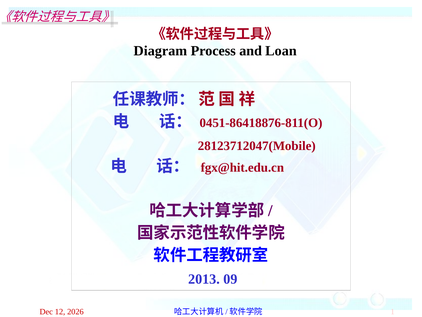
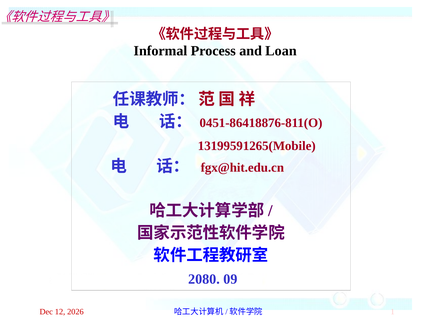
Diagram: Diagram -> Informal
28123712047(Mobile: 28123712047(Mobile -> 13199591265(Mobile
2013: 2013 -> 2080
